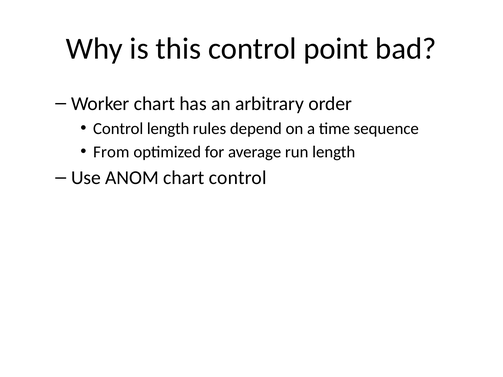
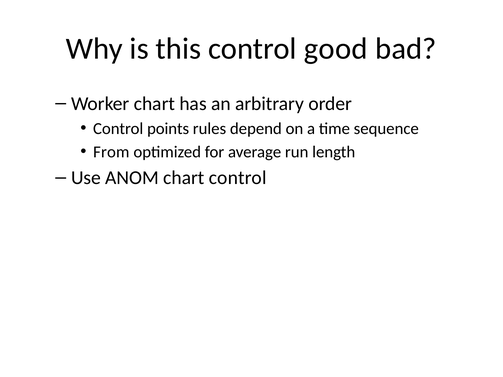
point: point -> good
Control length: length -> points
